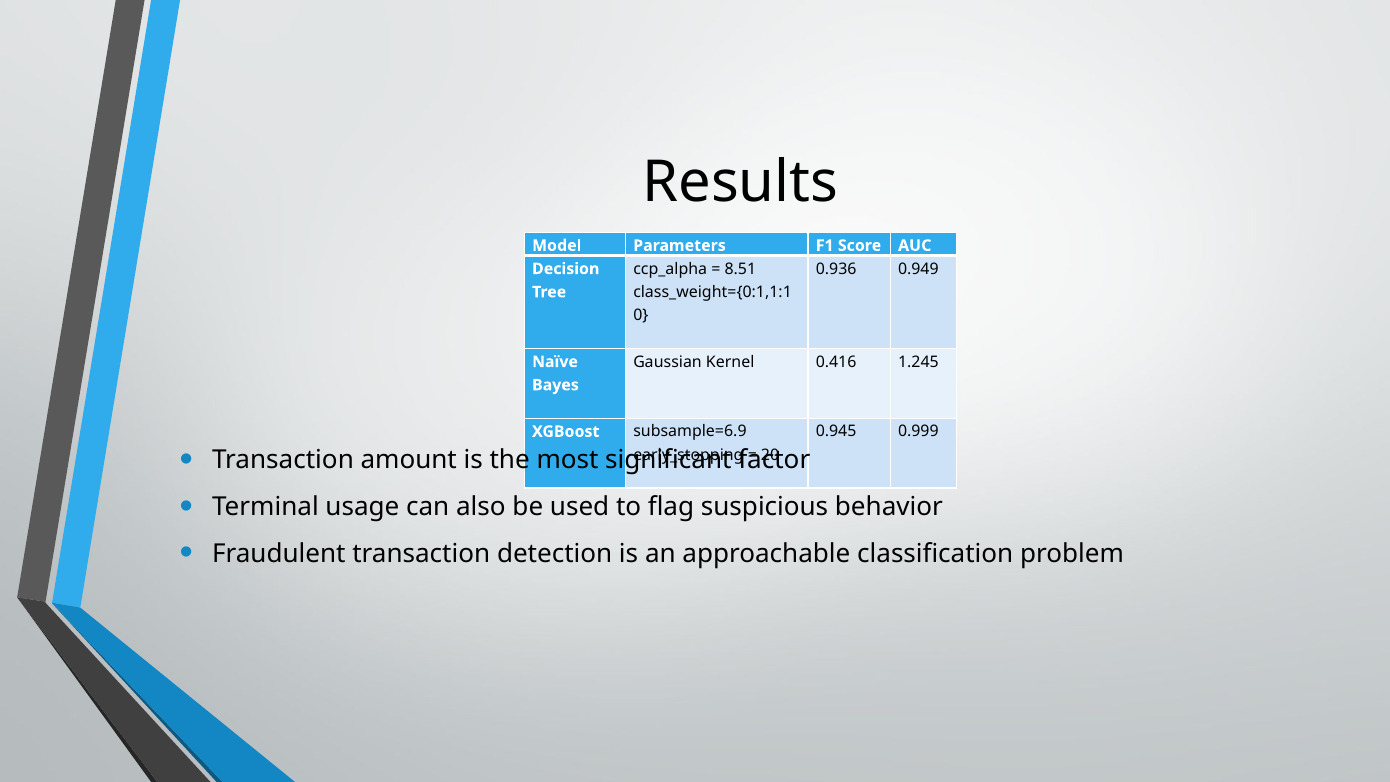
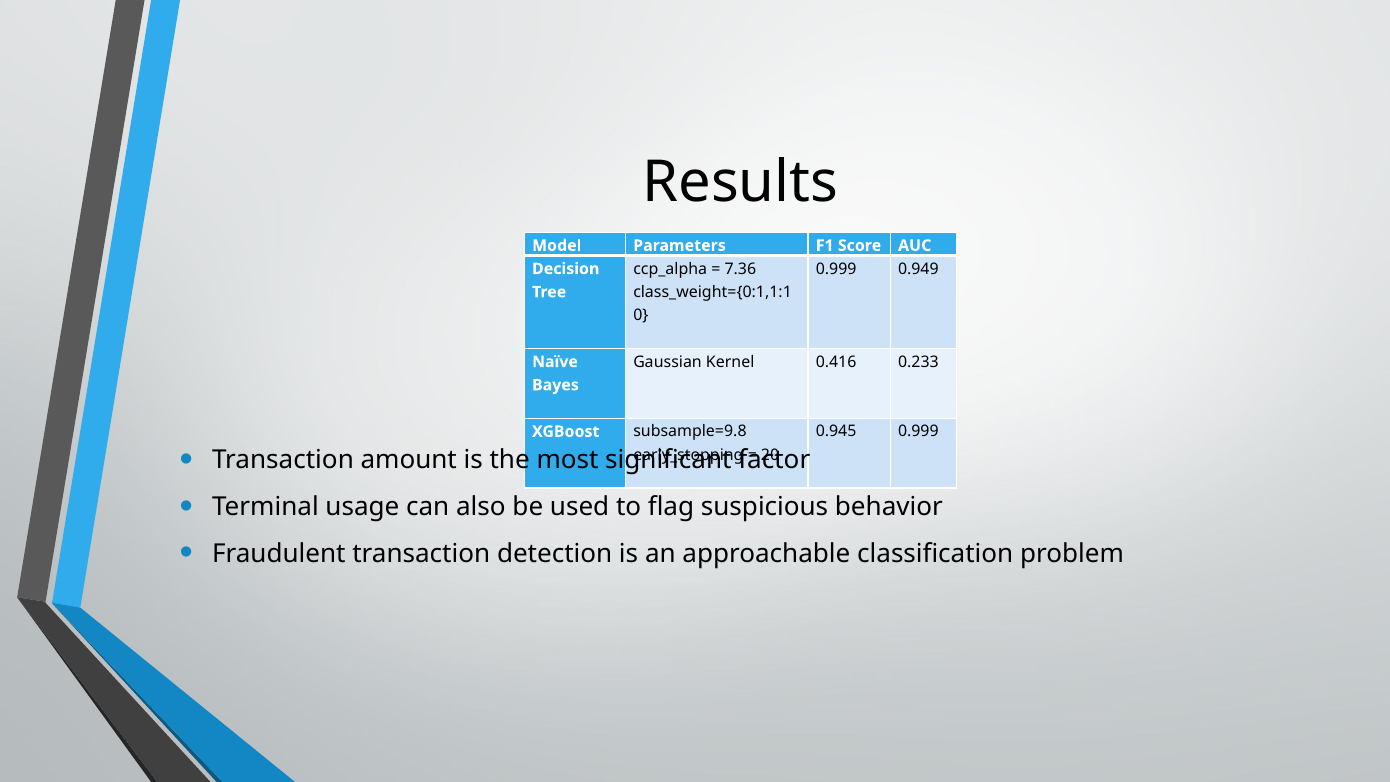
8.51: 8.51 -> 7.36
0.936 at (836, 269): 0.936 -> 0.999
1.245: 1.245 -> 0.233
subsample=6.9: subsample=6.9 -> subsample=9.8
